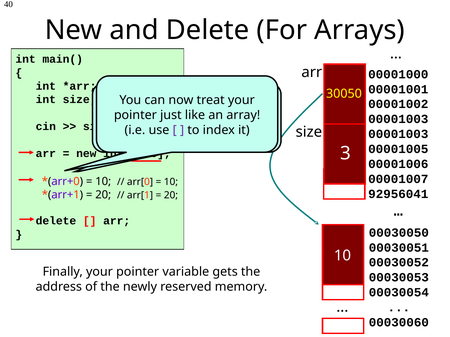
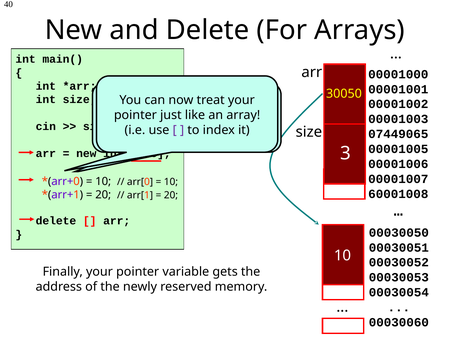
00001003 at (398, 134): 00001003 -> 07449065
92956041: 92956041 -> 60001008
